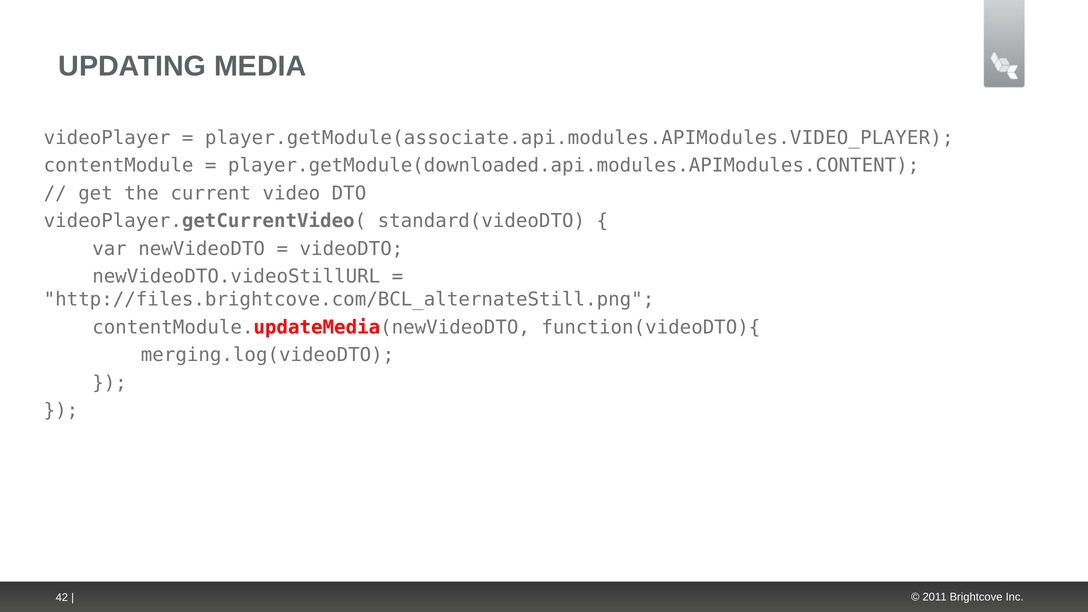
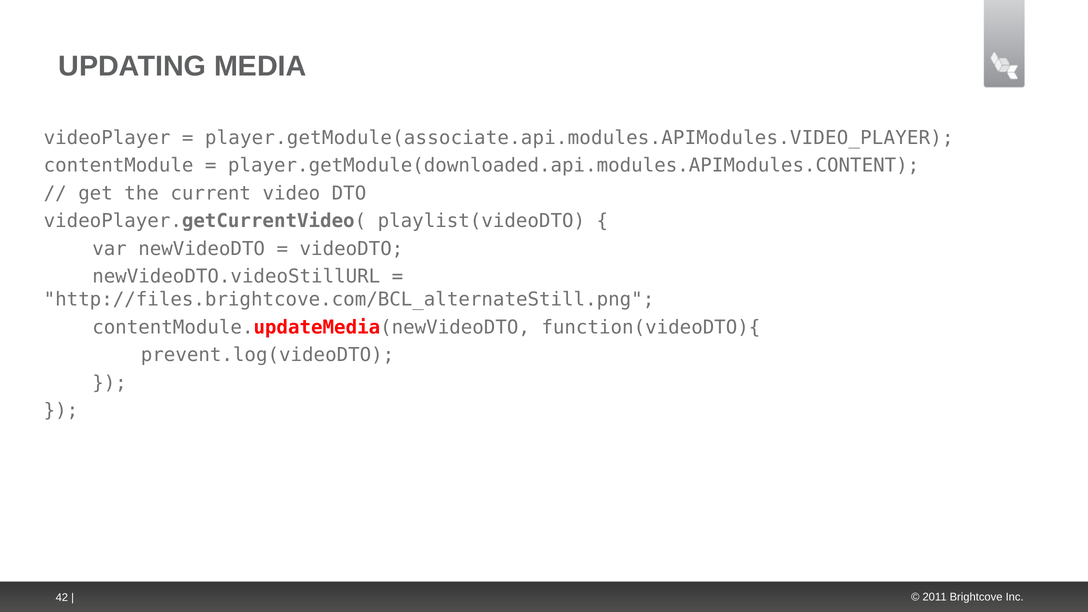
standard(videoDTO: standard(videoDTO -> playlist(videoDTO
merging.log(videoDTO: merging.log(videoDTO -> prevent.log(videoDTO
